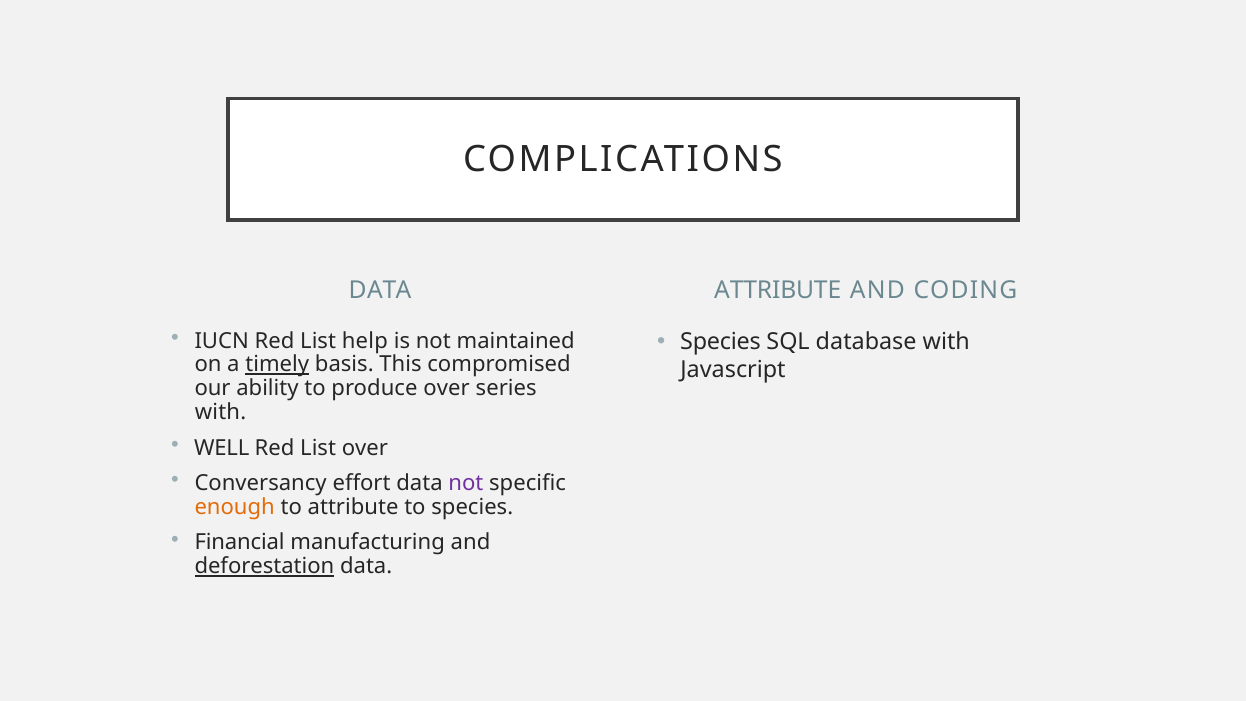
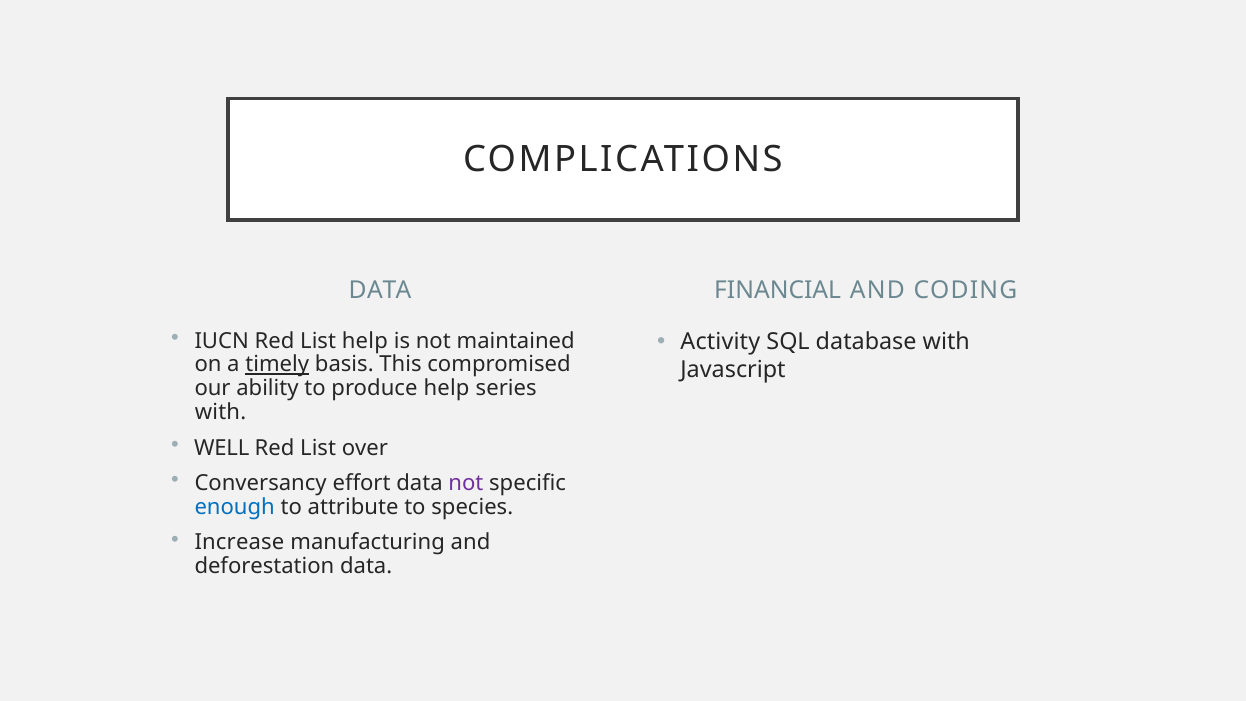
ATTRIBUTE at (778, 291): ATTRIBUTE -> FINANCIAL
Species at (721, 342): Species -> Activity
produce over: over -> help
enough colour: orange -> blue
Financial: Financial -> Increase
deforestation underline: present -> none
